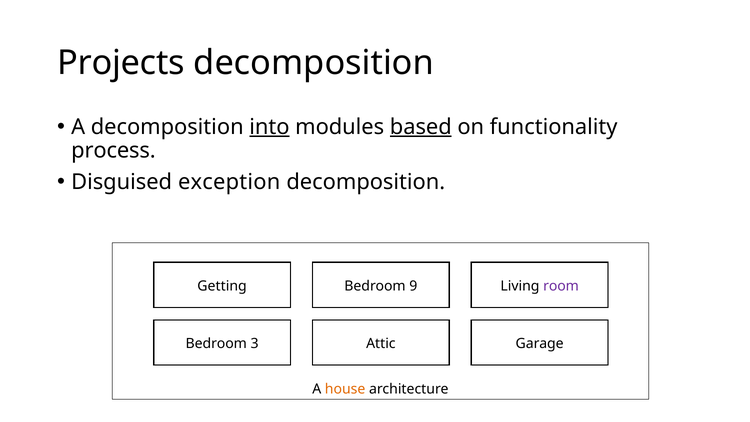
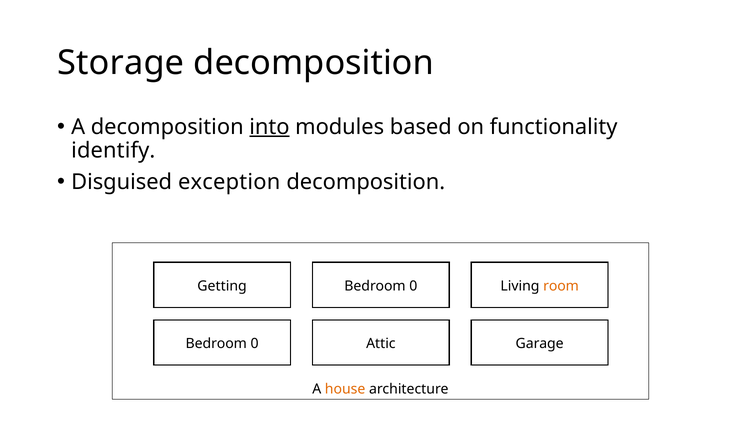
Projects: Projects -> Storage
based underline: present -> none
process: process -> identify
9 at (413, 286): 9 -> 0
room colour: purple -> orange
3 at (255, 343): 3 -> 0
